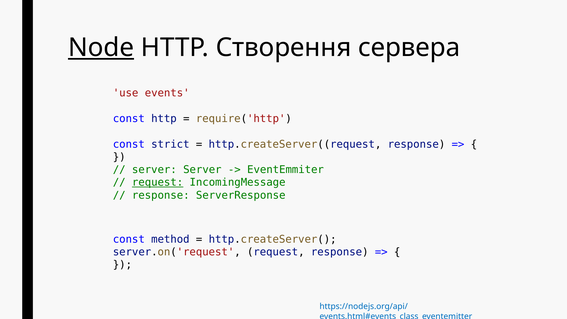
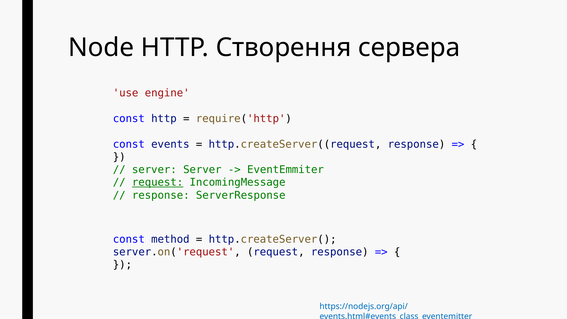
Node underline: present -> none
events: events -> engine
strict: strict -> events
